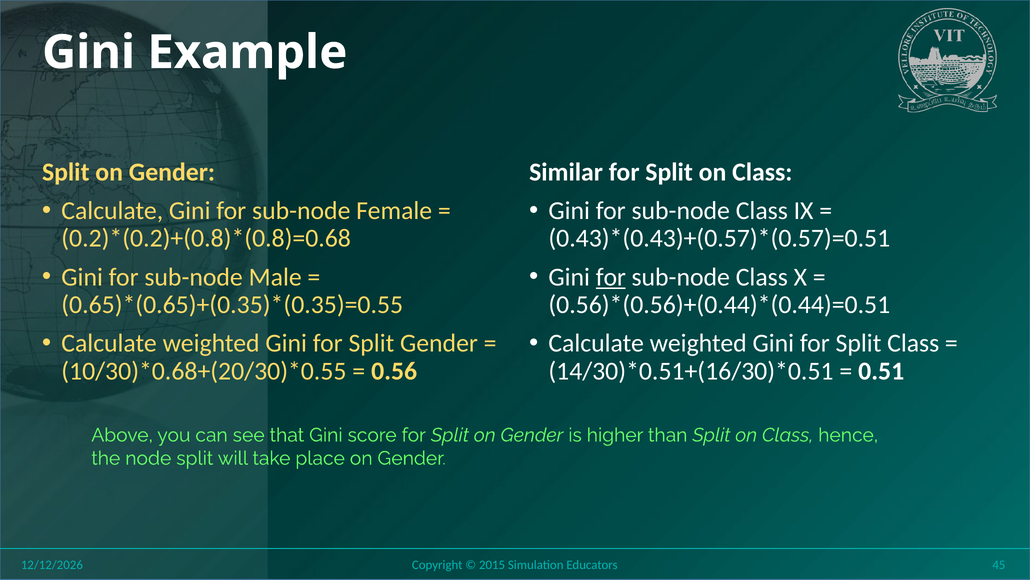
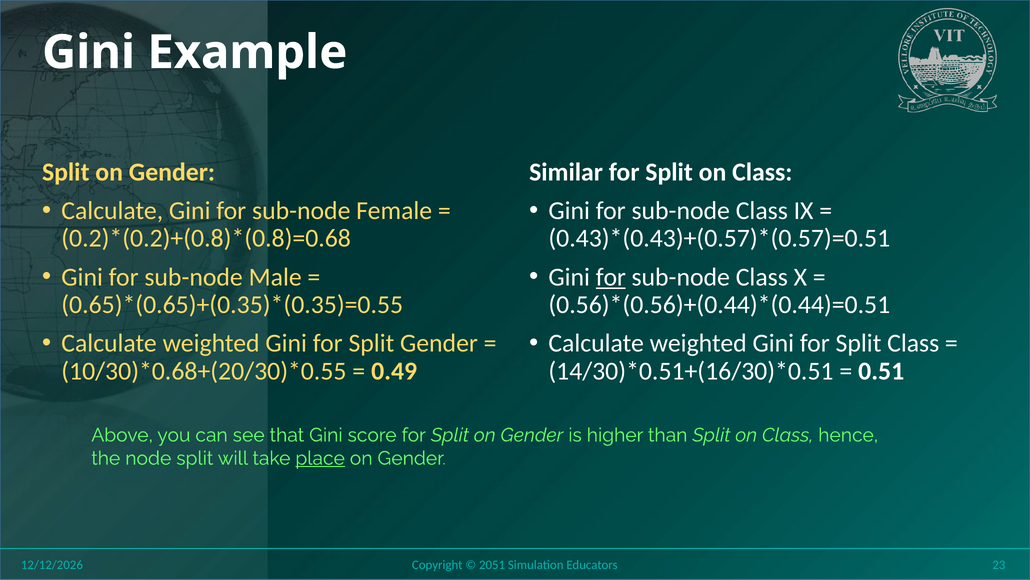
0.56: 0.56 -> 0.49
place underline: none -> present
2015: 2015 -> 2051
45: 45 -> 23
